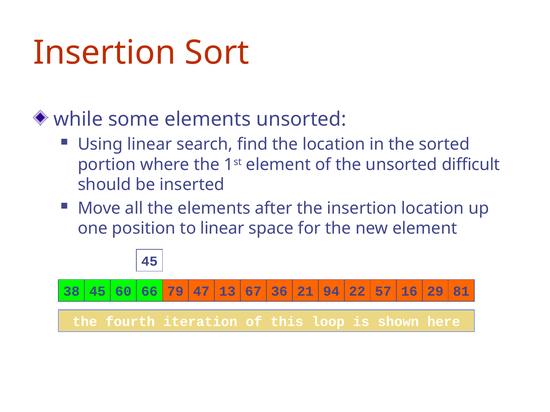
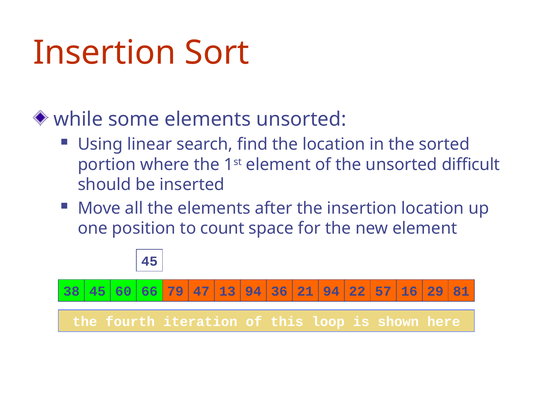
to linear: linear -> count
38 67: 67 -> 94
